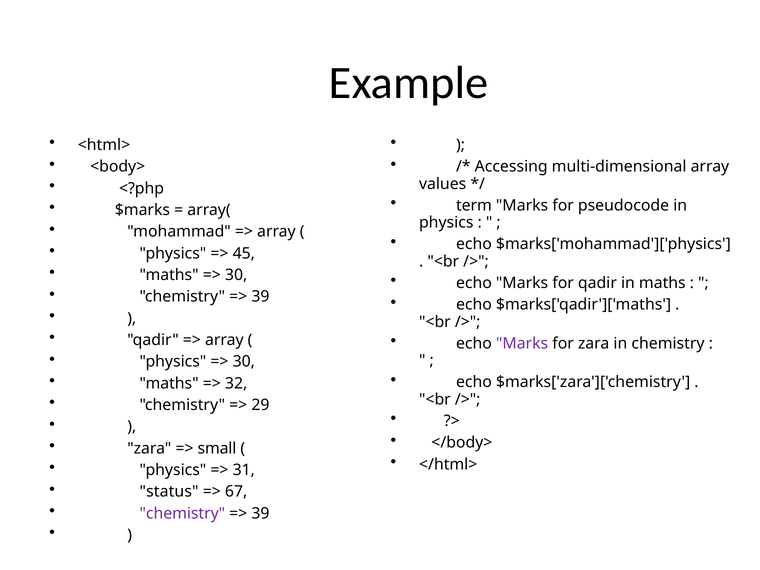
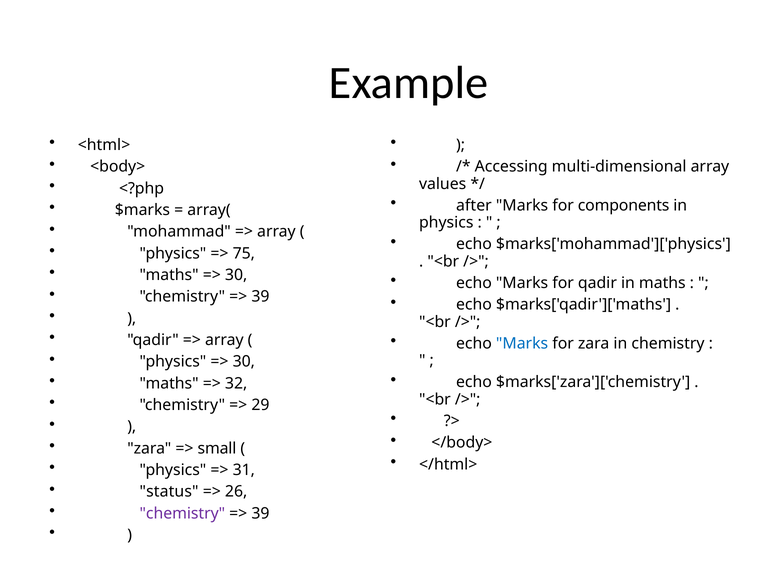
term: term -> after
pseudocode: pseudocode -> components
45: 45 -> 75
Marks at (522, 343) colour: purple -> blue
67: 67 -> 26
